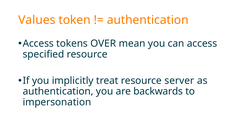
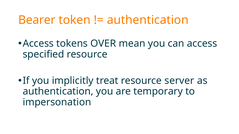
Values: Values -> Bearer
backwards: backwards -> temporary
